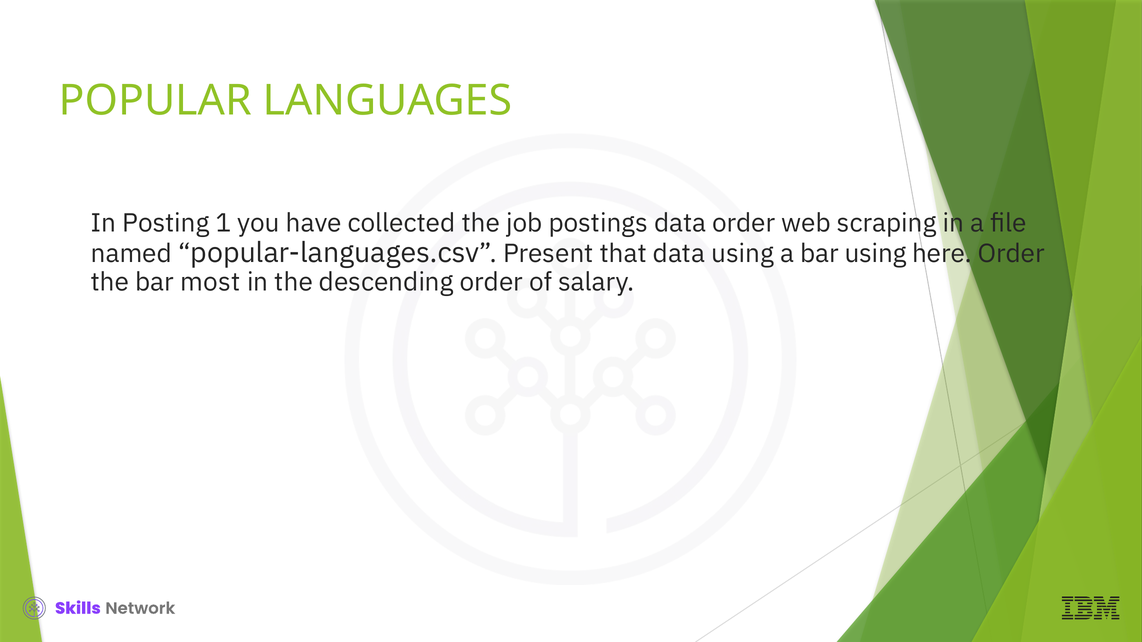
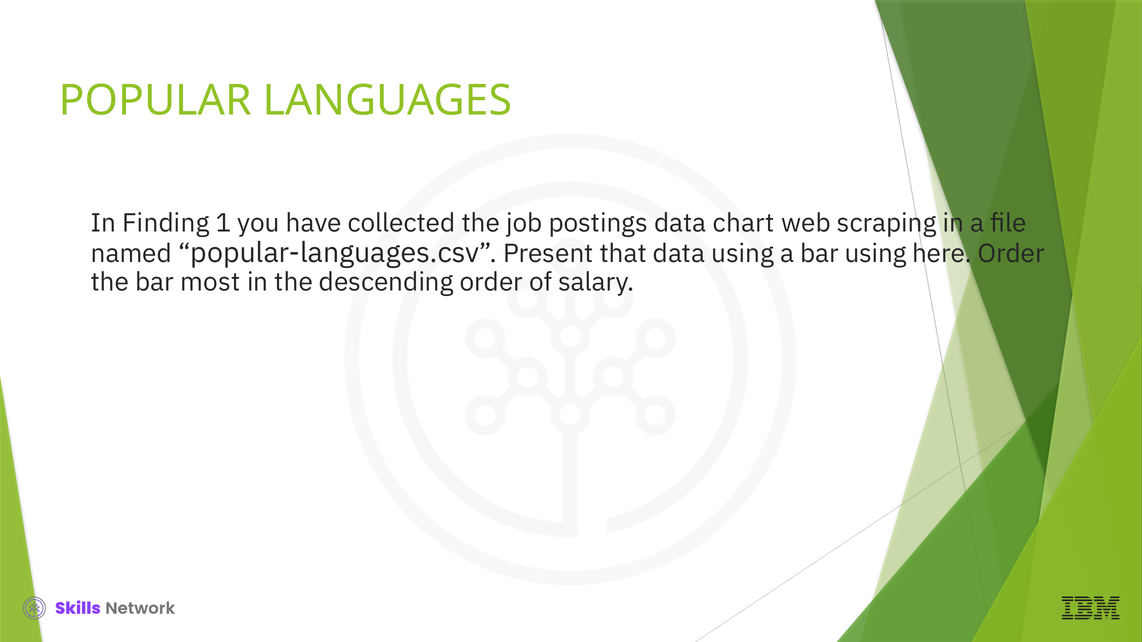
Posting: Posting -> Finding
data order: order -> chart
